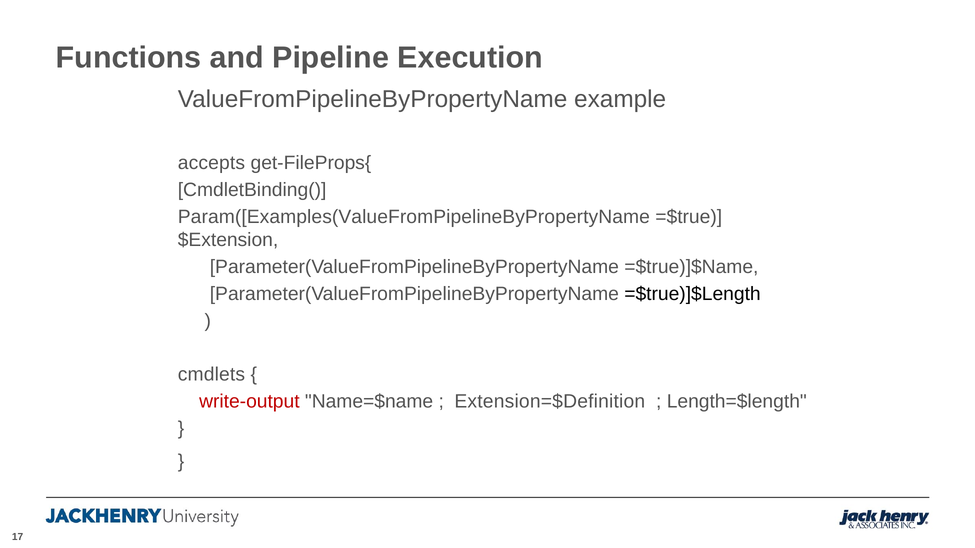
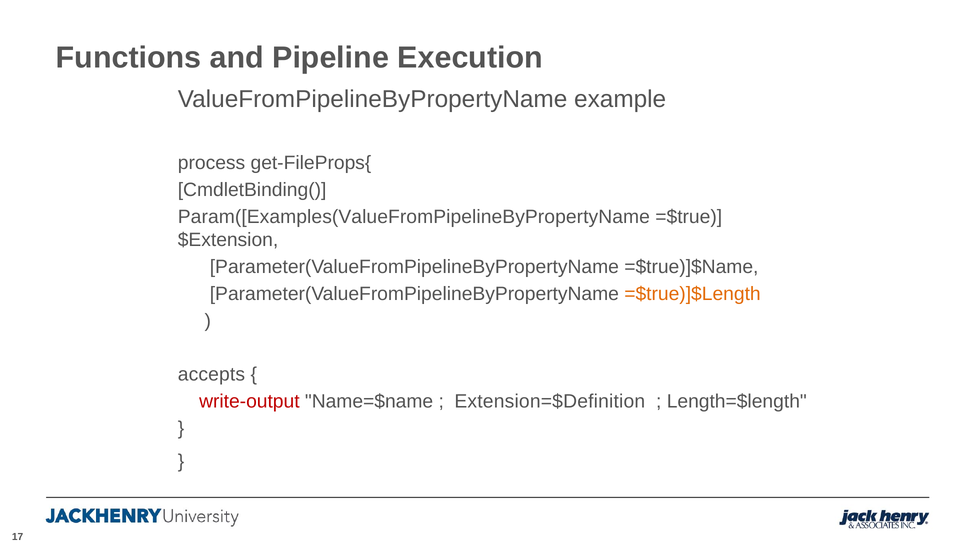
accepts: accepts -> process
=$true)]$Length colour: black -> orange
cmdlets: cmdlets -> accepts
